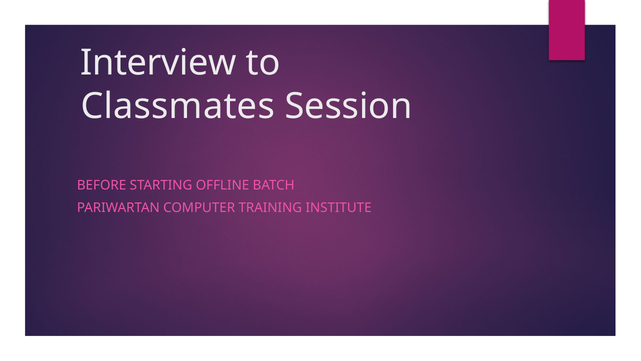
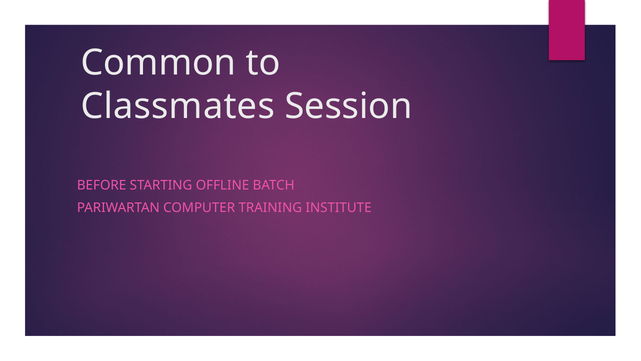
Interview: Interview -> Common
